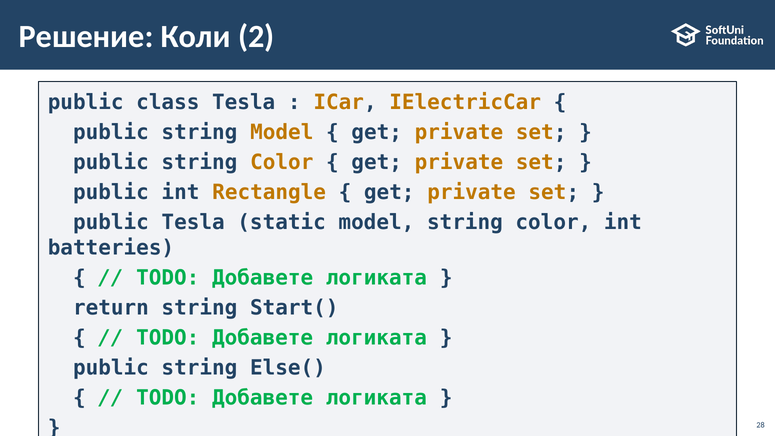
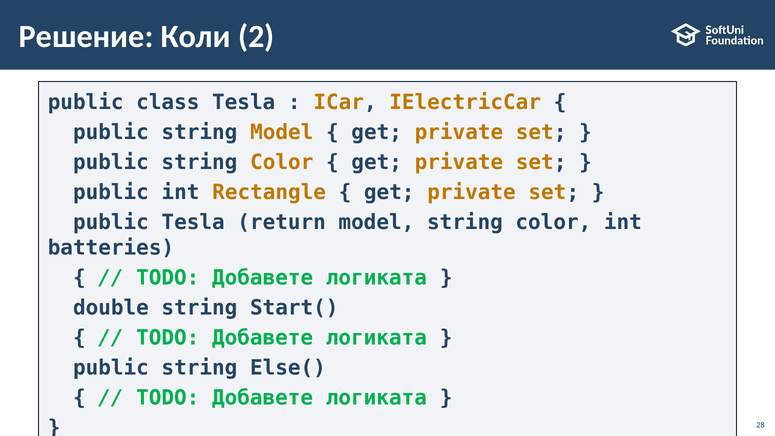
static: static -> return
return: return -> double
